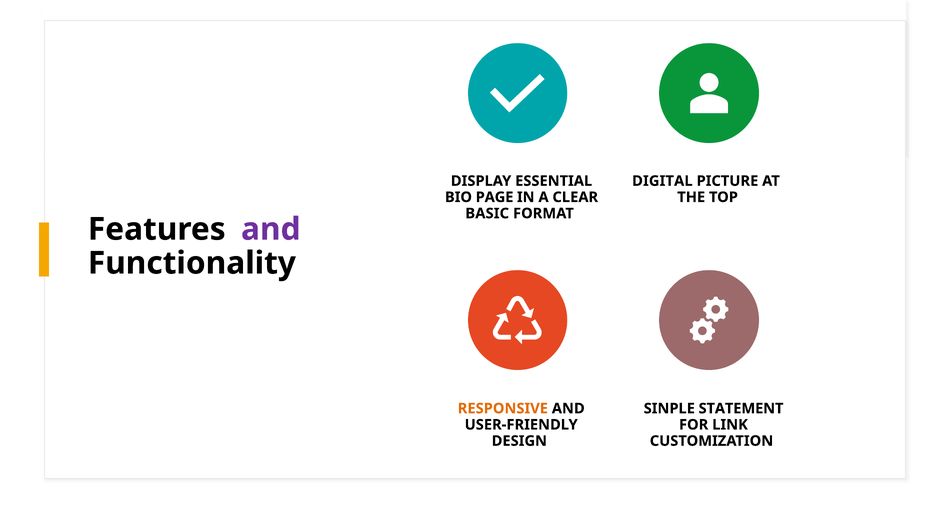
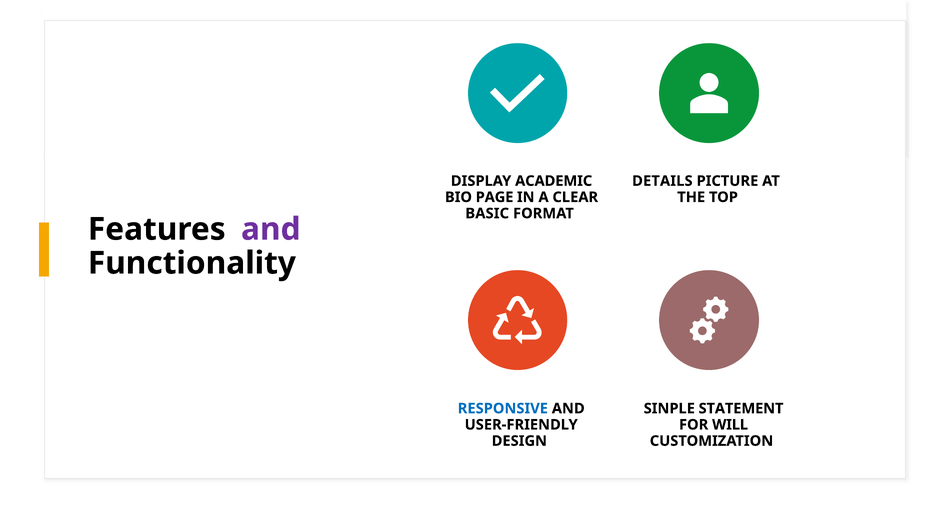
ESSENTIAL: ESSENTIAL -> ACADEMIC
DIGITAL: DIGITAL -> DETAILS
RESPONSIVE colour: orange -> blue
LINK: LINK -> WILL
